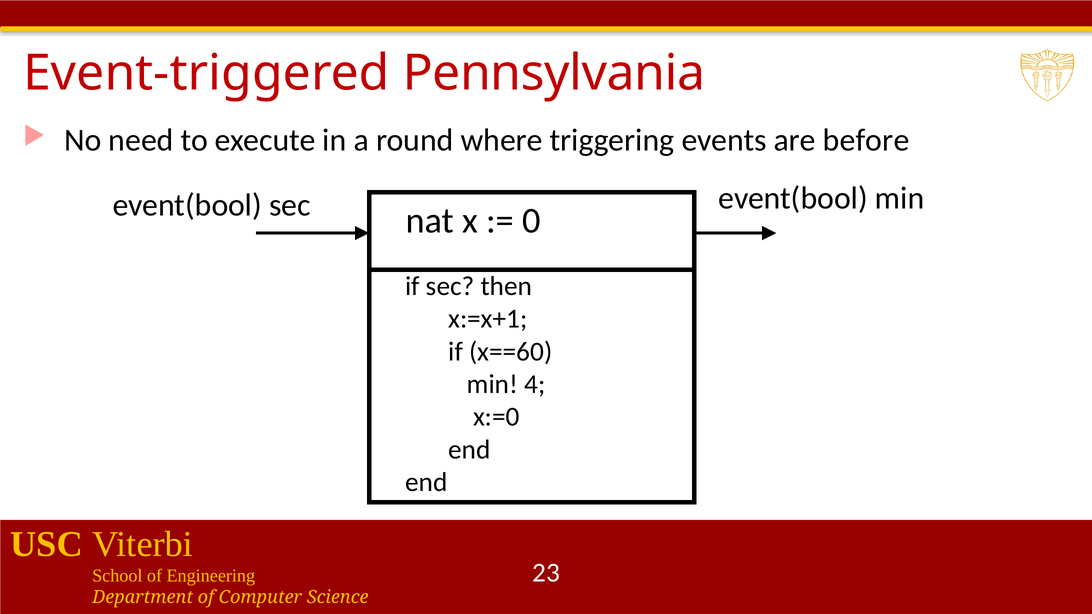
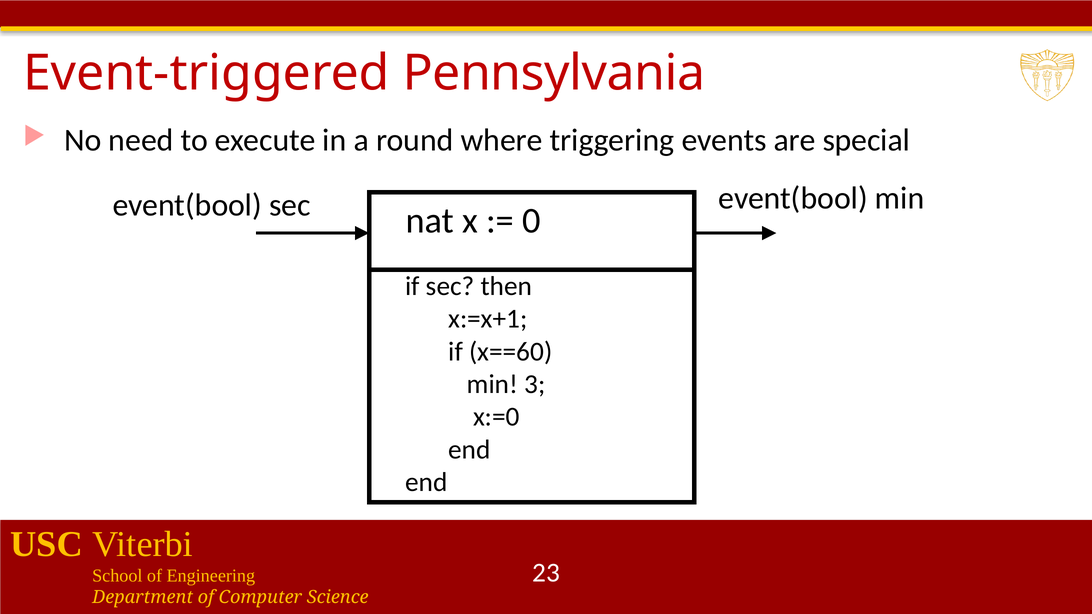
before: before -> special
4: 4 -> 3
